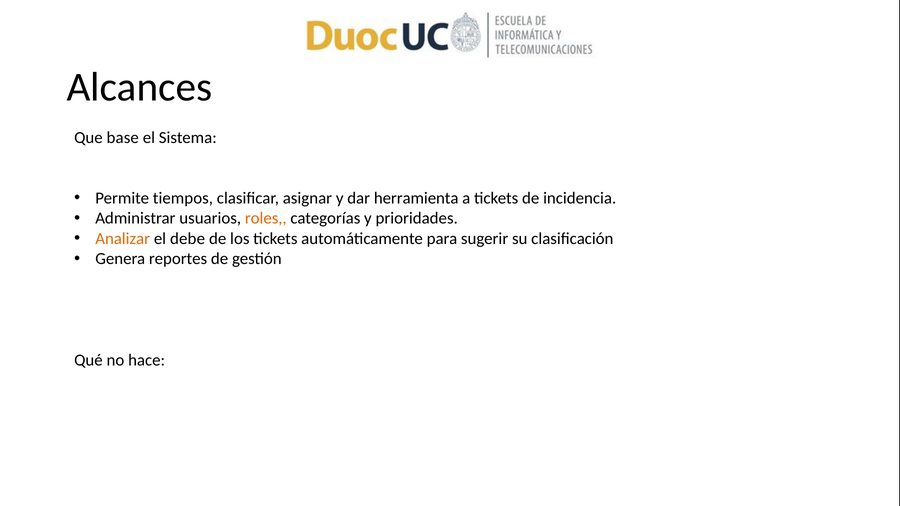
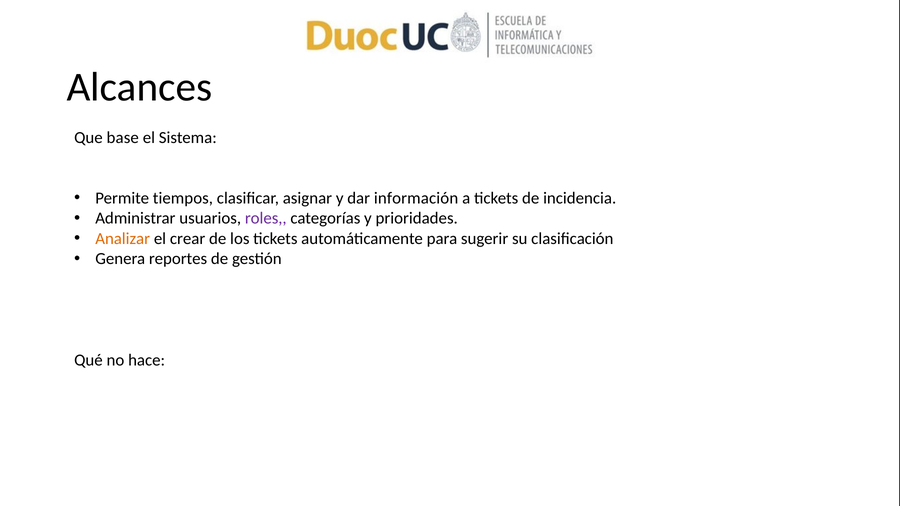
herramienta: herramienta -> información
roles colour: orange -> purple
debe: debe -> crear
